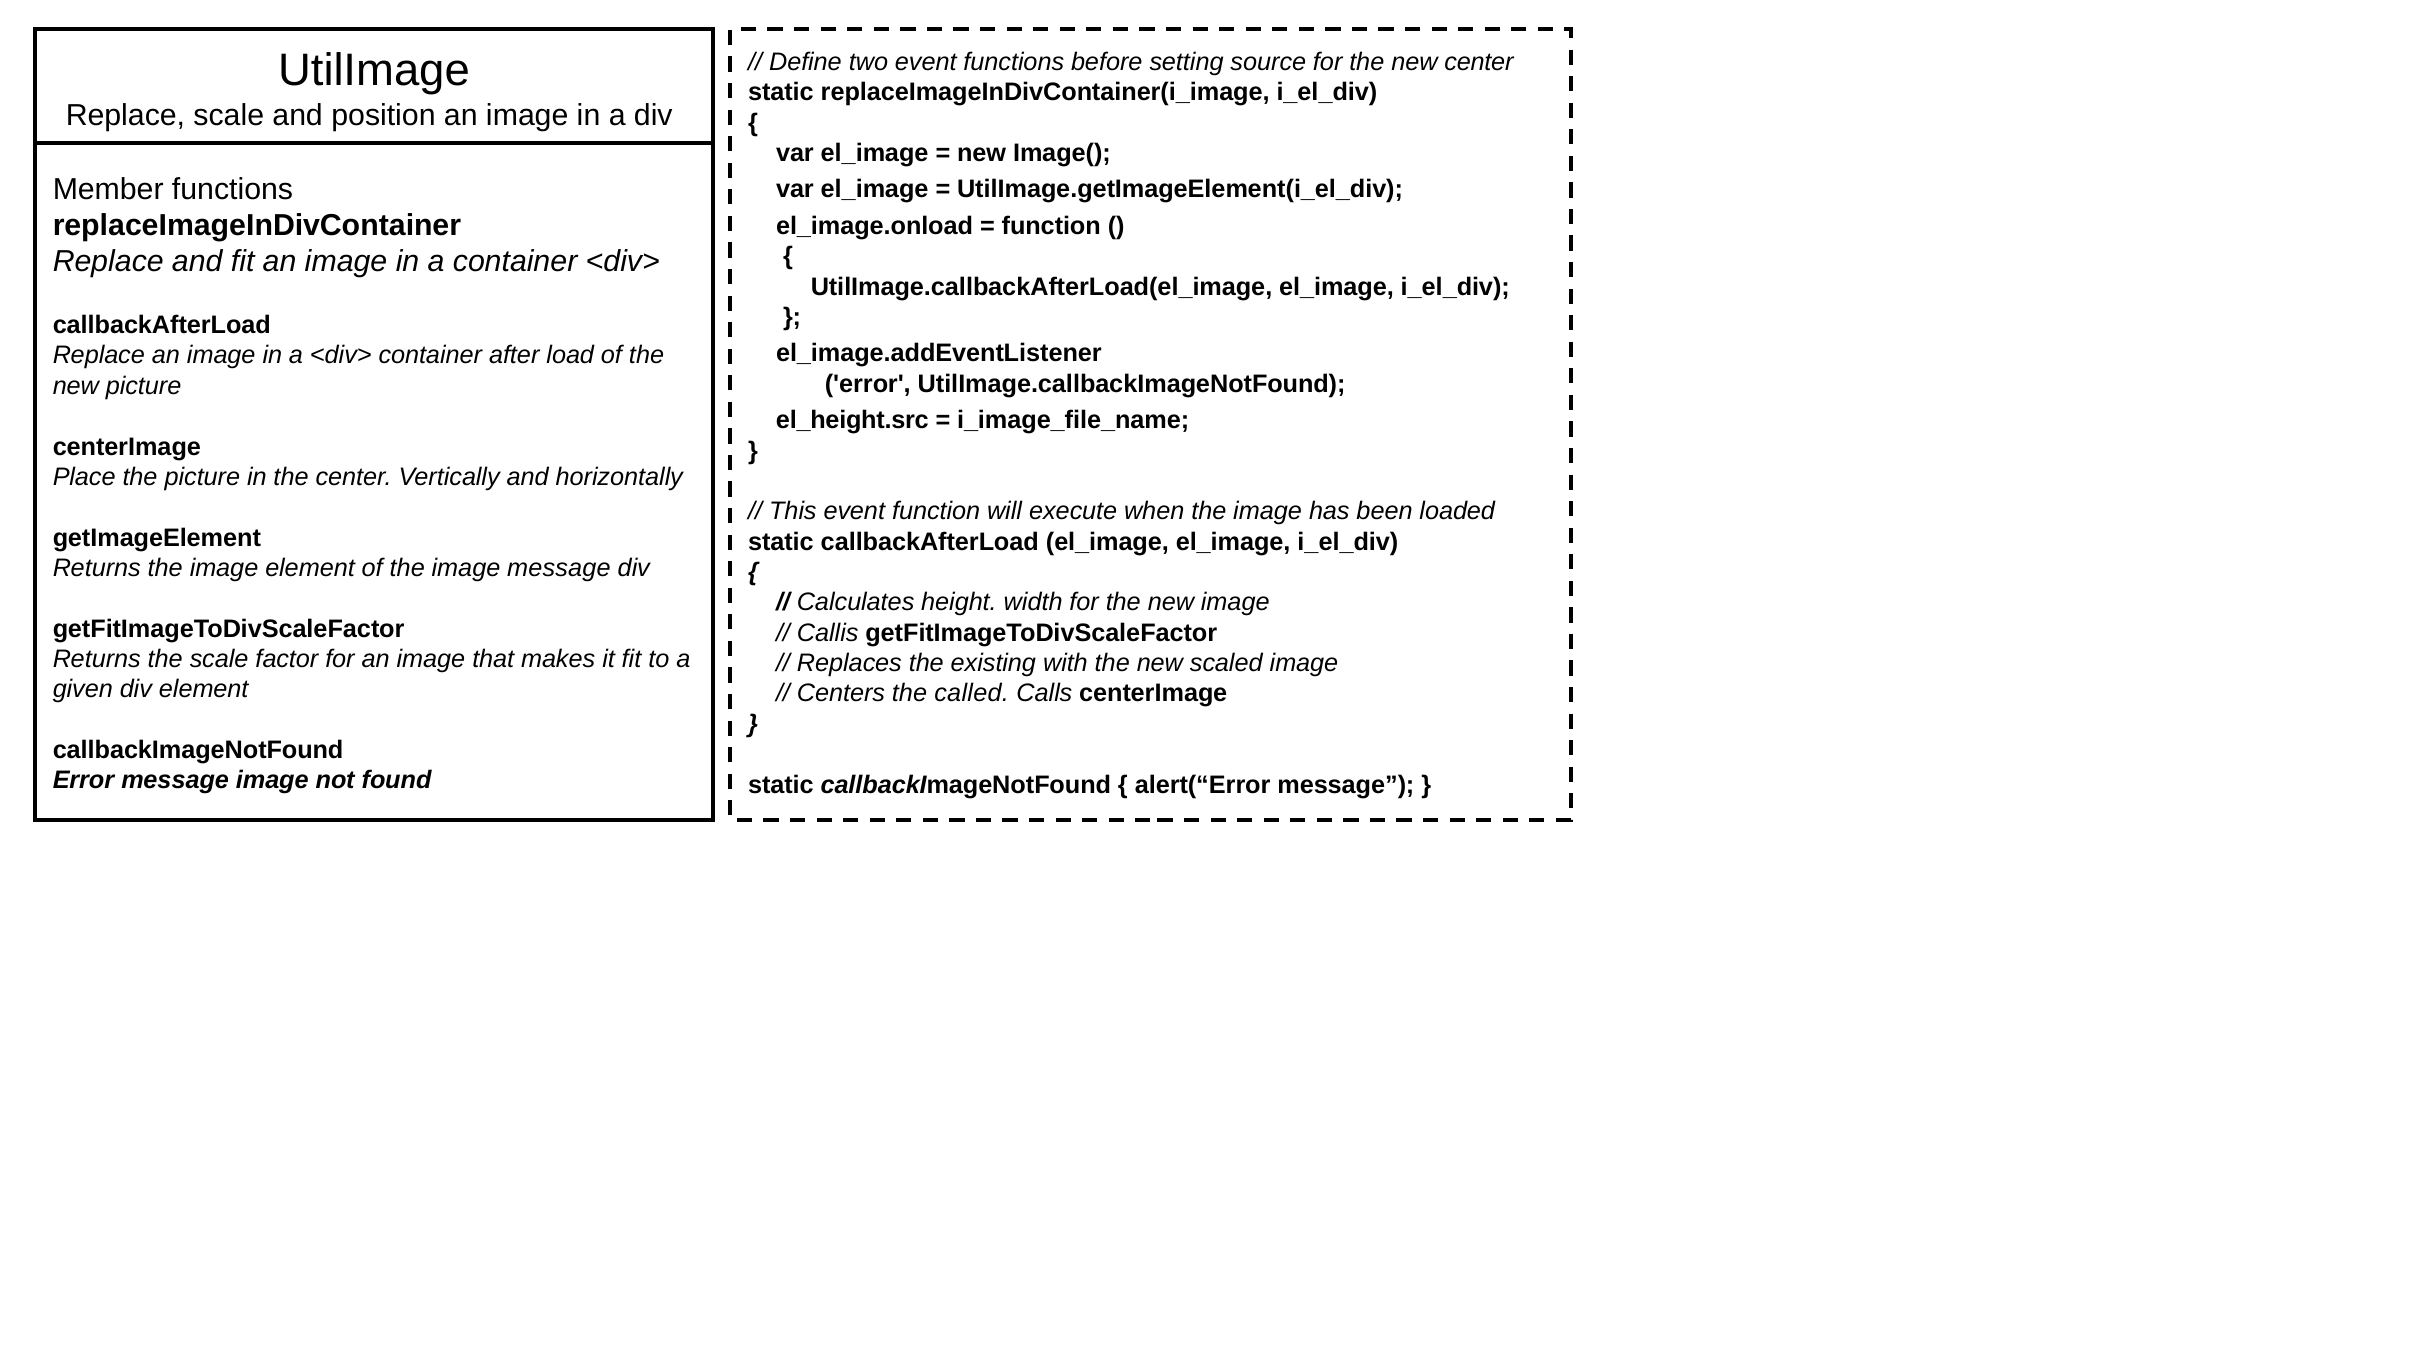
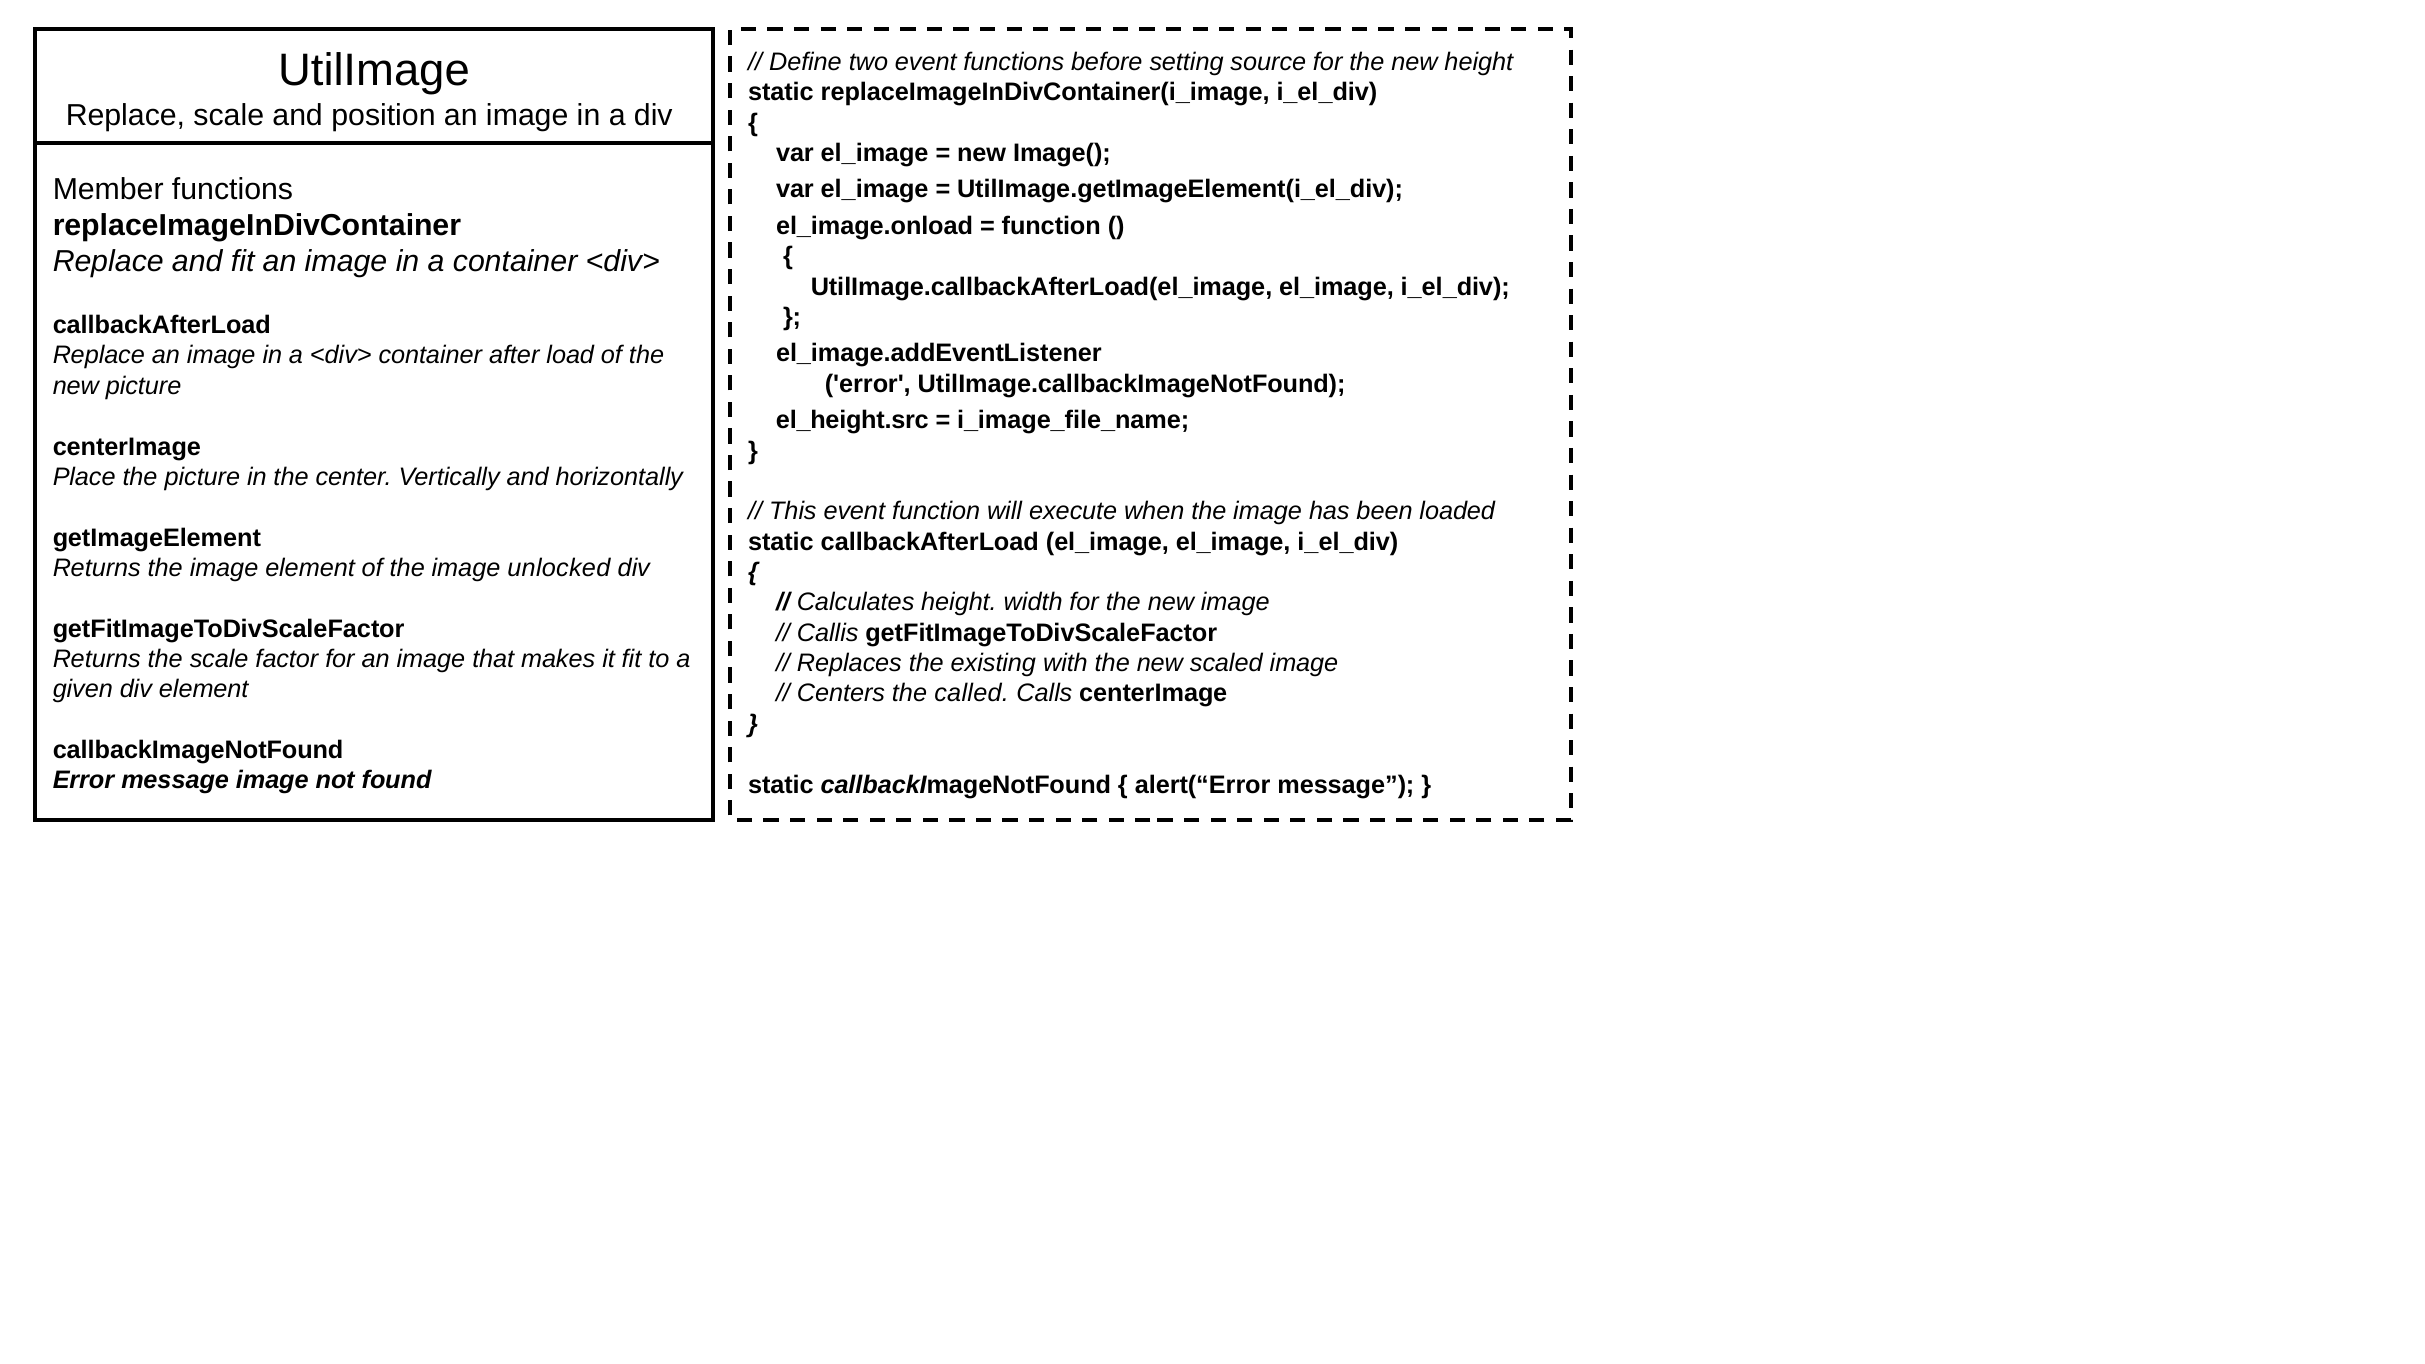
new center: center -> height
image message: message -> unlocked
